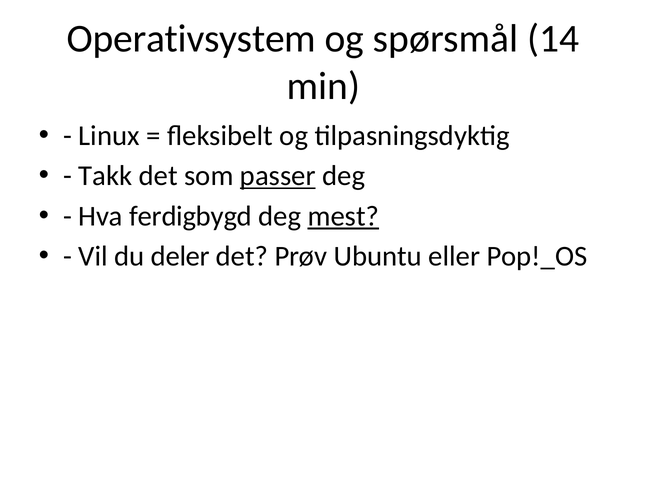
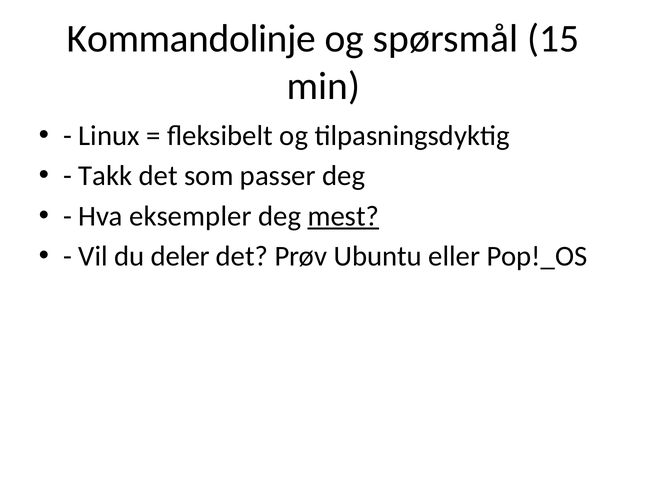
Operativsystem: Operativsystem -> Kommandolinje
14: 14 -> 15
passer underline: present -> none
ferdigbygd: ferdigbygd -> eksempler
